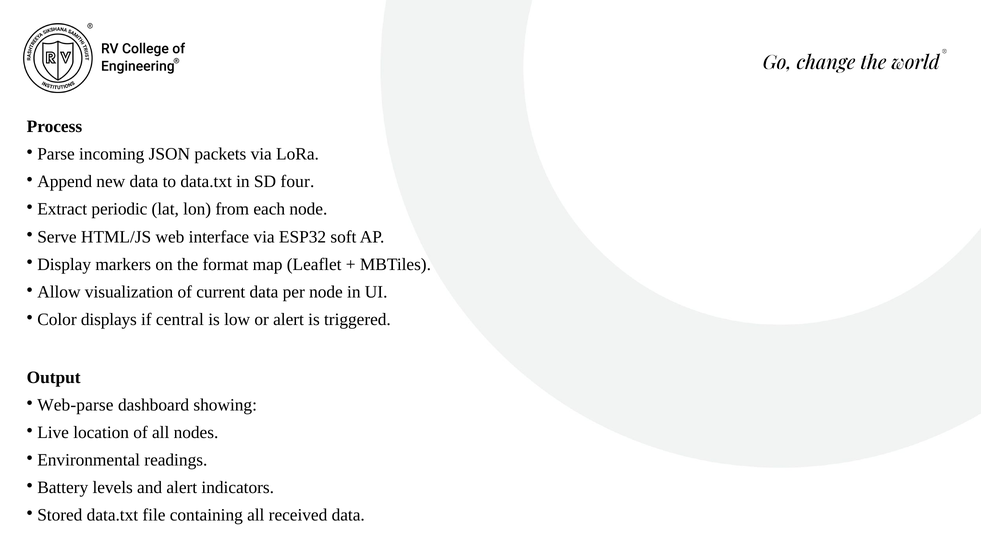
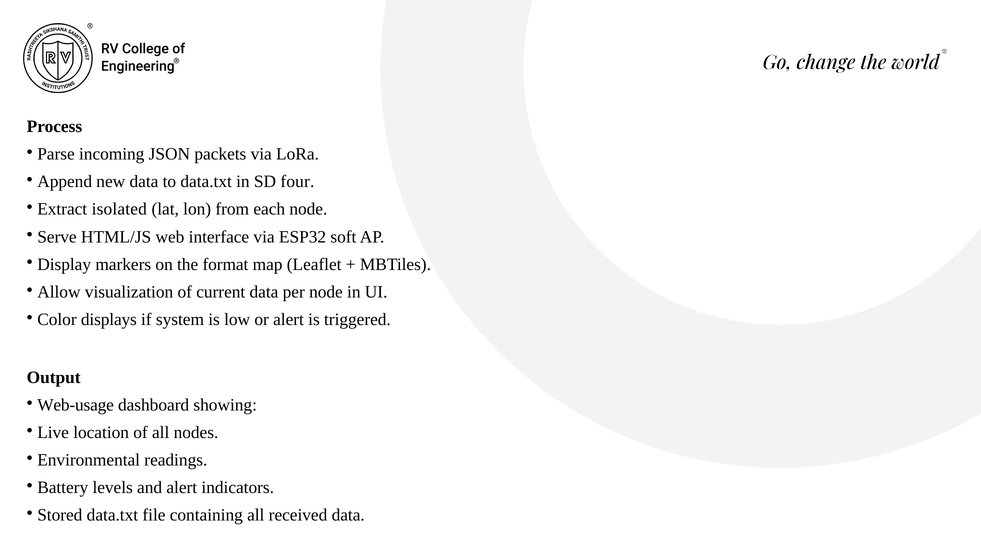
periodic: periodic -> isolated
central: central -> system
Web-parse: Web-parse -> Web-usage
